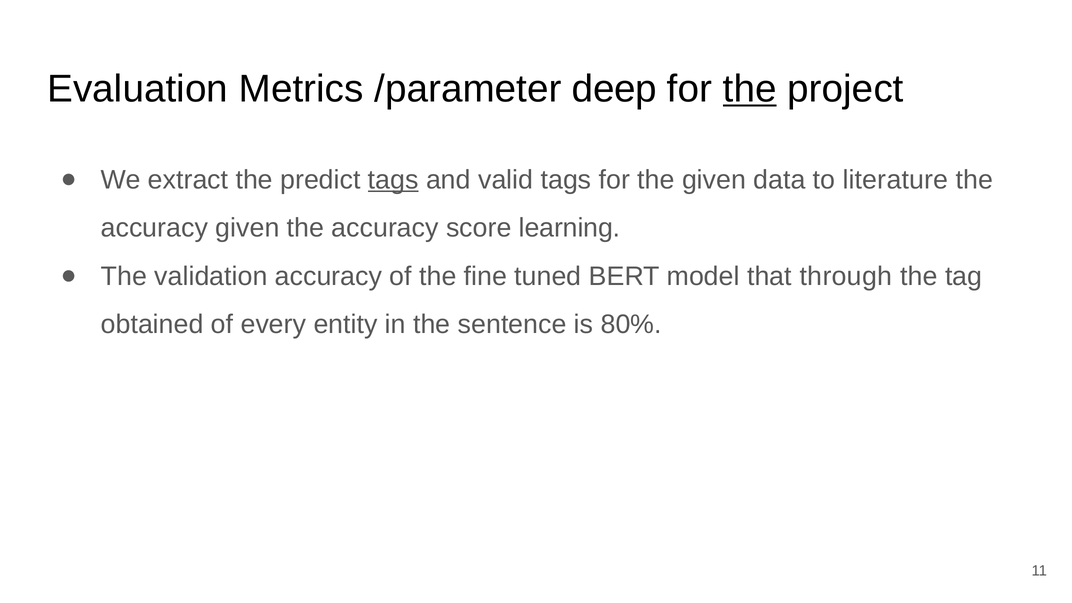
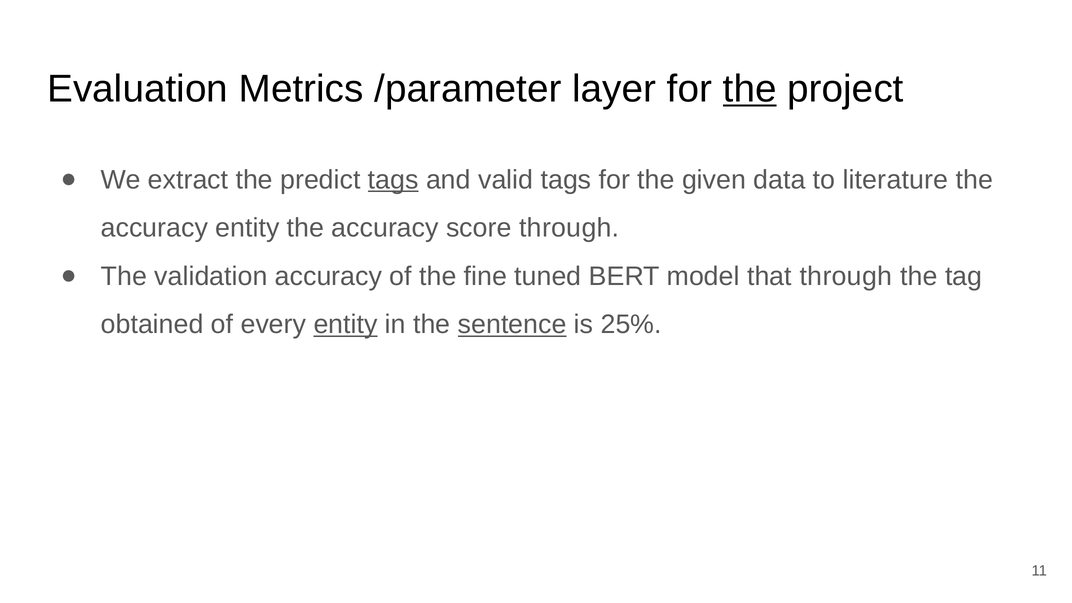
deep: deep -> layer
accuracy given: given -> entity
score learning: learning -> through
entity at (346, 325) underline: none -> present
sentence underline: none -> present
80%: 80% -> 25%
